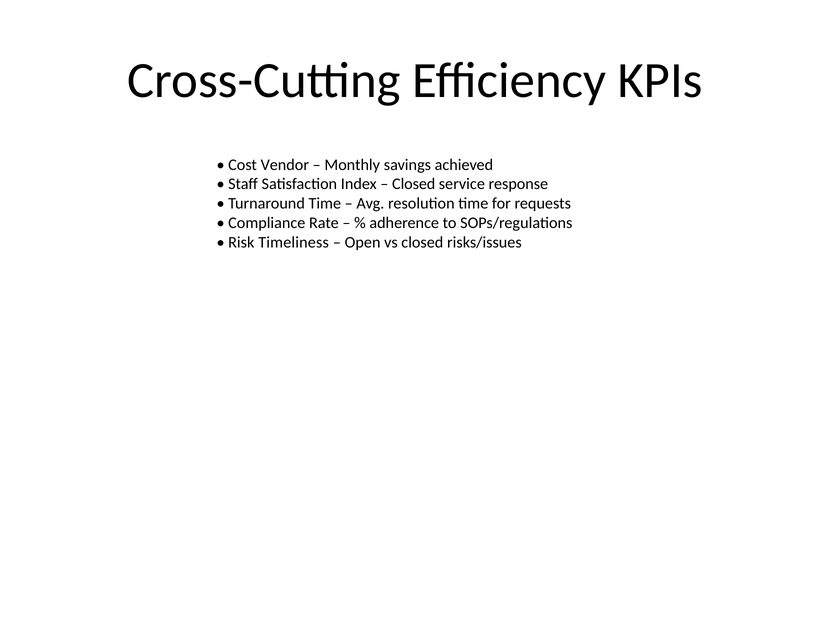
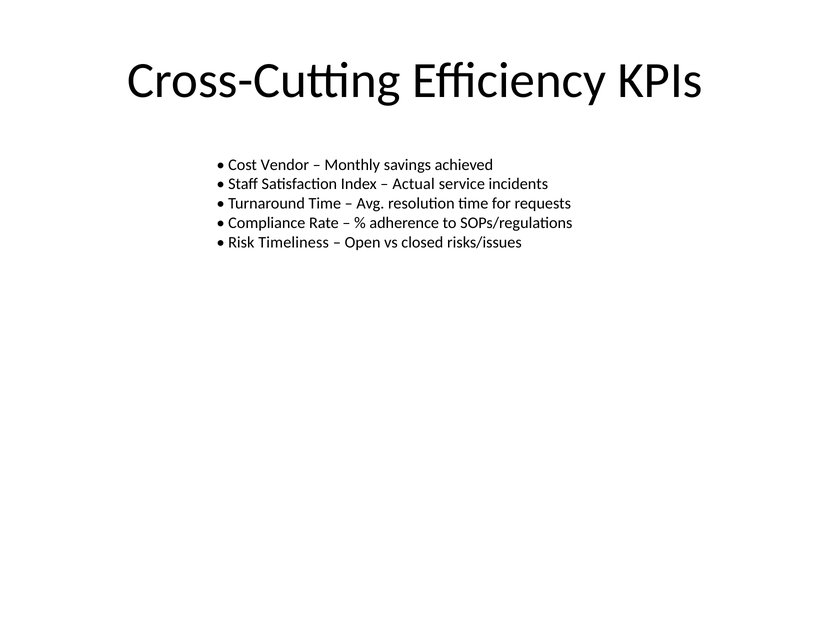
Closed at (414, 184): Closed -> Actual
response: response -> incidents
